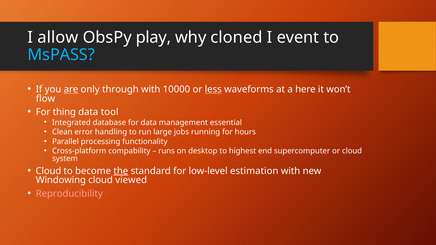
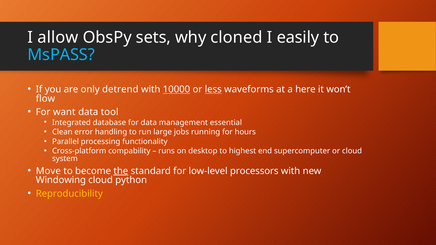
play: play -> sets
event: event -> easily
are underline: present -> none
through: through -> detrend
10000 underline: none -> present
thing: thing -> want
Cloud at (48, 171): Cloud -> Move
estimation: estimation -> processors
viewed: viewed -> python
Reproducibility colour: pink -> yellow
